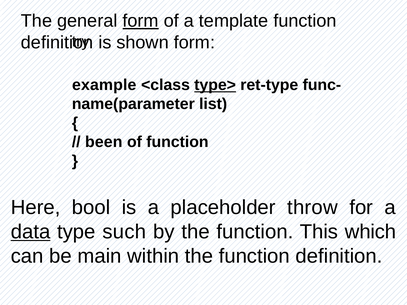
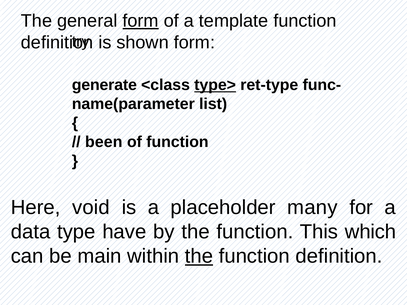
example: example -> generate
bool: bool -> void
throw: throw -> many
data underline: present -> none
such: such -> have
the at (199, 256) underline: none -> present
